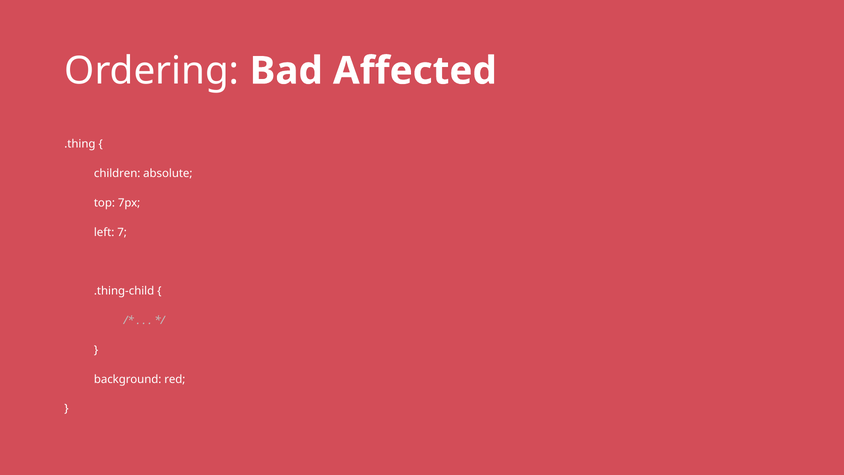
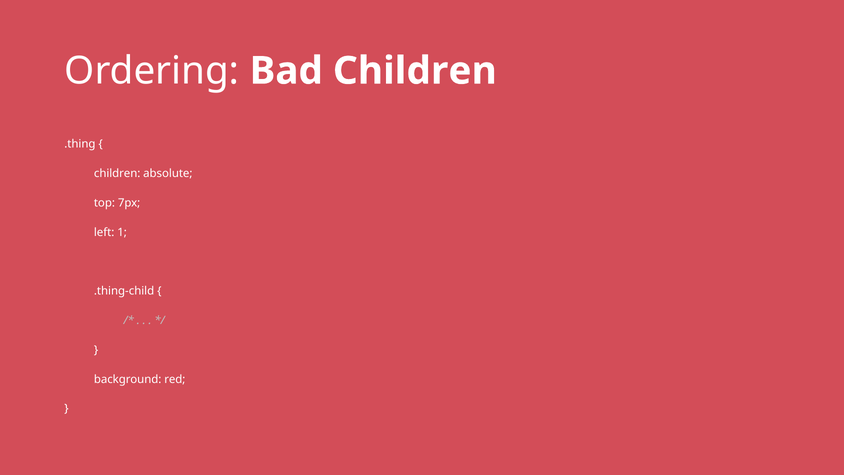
Bad Affected: Affected -> Children
7: 7 -> 1
